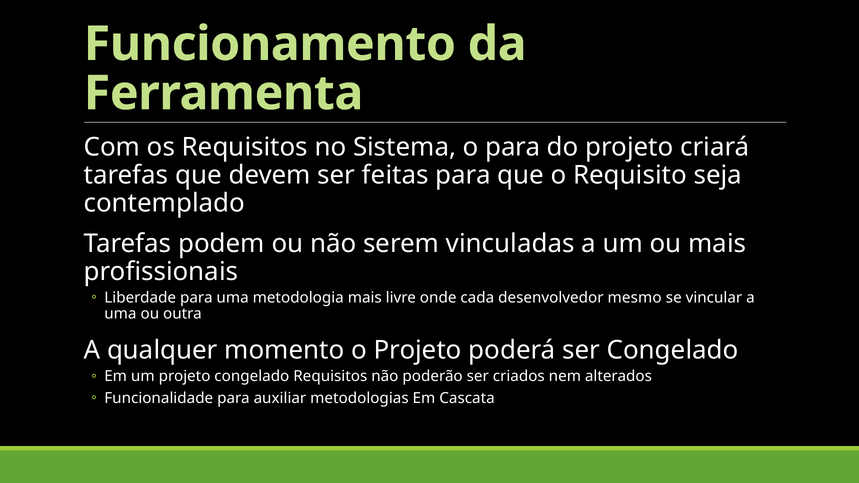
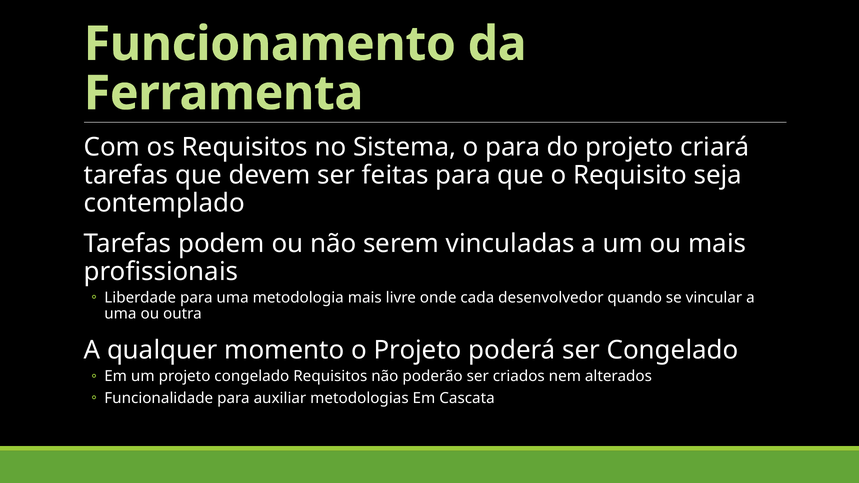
mesmo: mesmo -> quando
